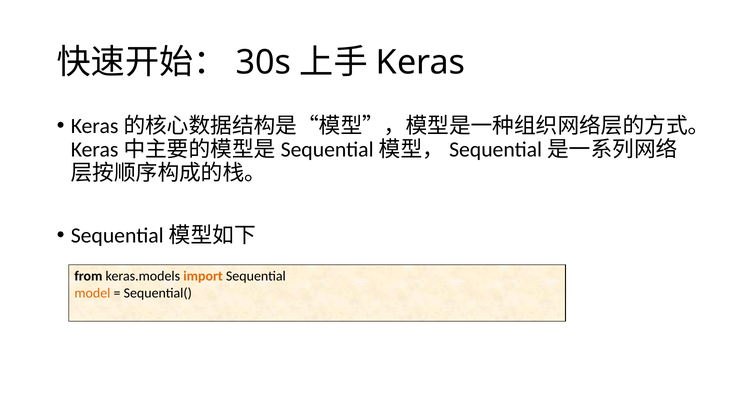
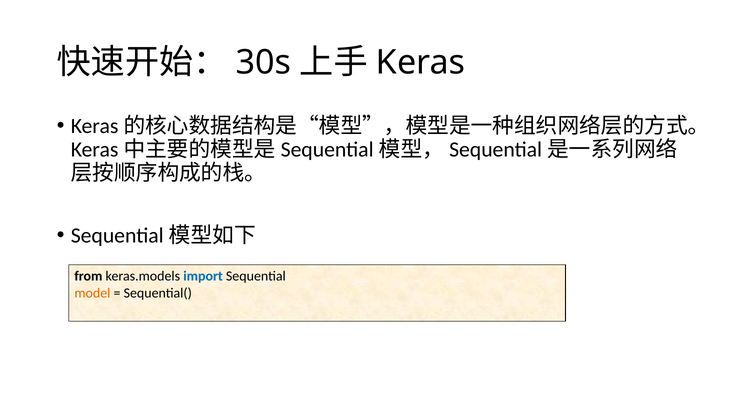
import colour: orange -> blue
